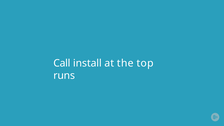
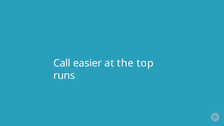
install: install -> easier
